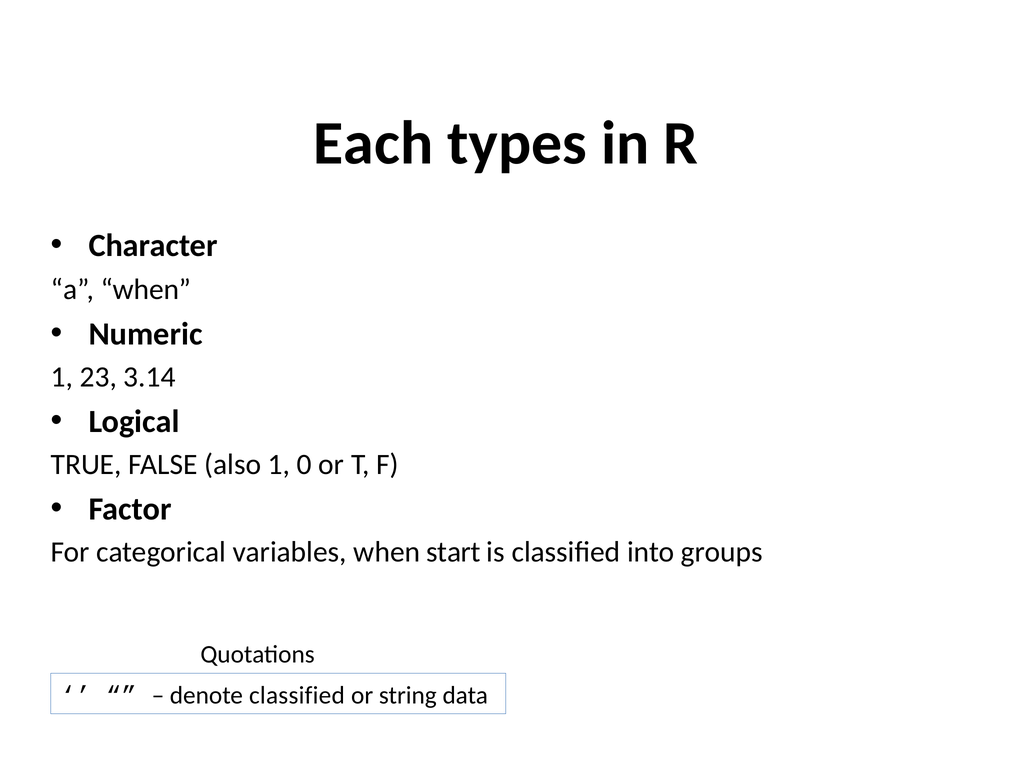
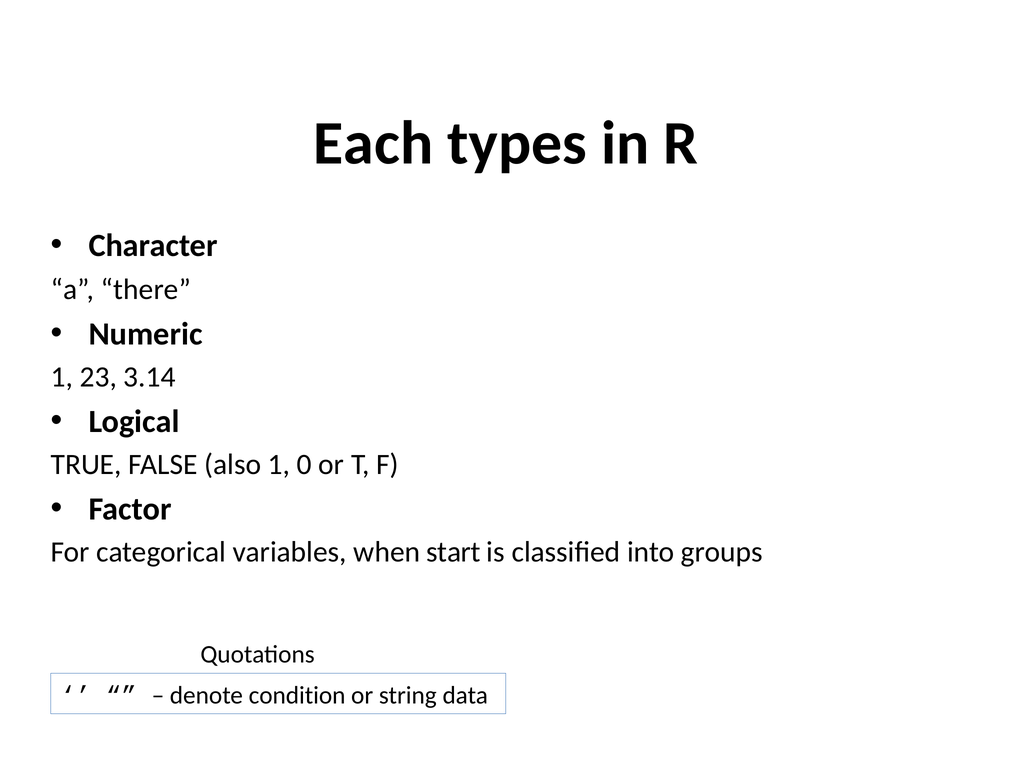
a when: when -> there
denote classified: classified -> condition
